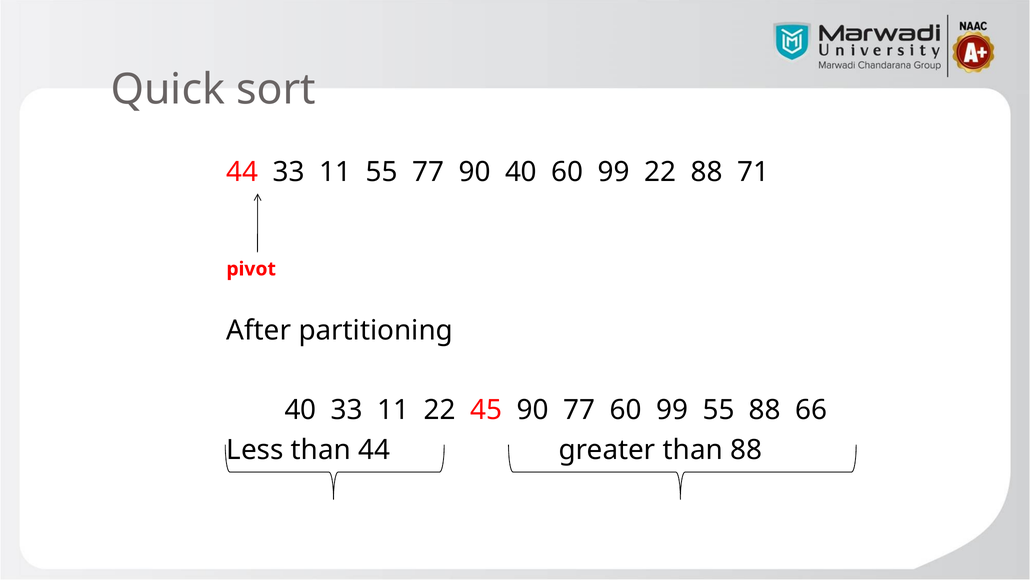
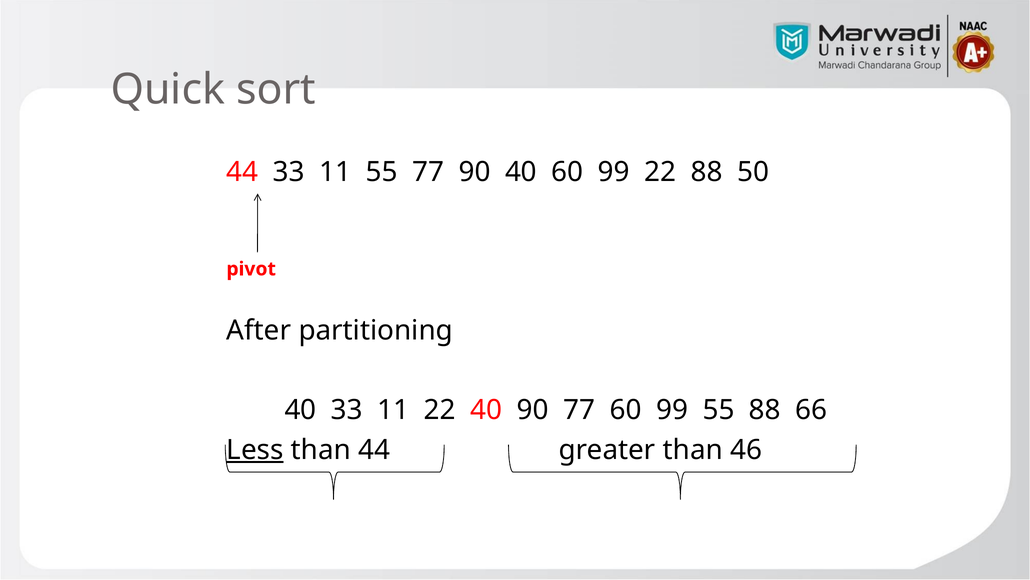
71: 71 -> 50
22 45: 45 -> 40
Less underline: none -> present
than 88: 88 -> 46
